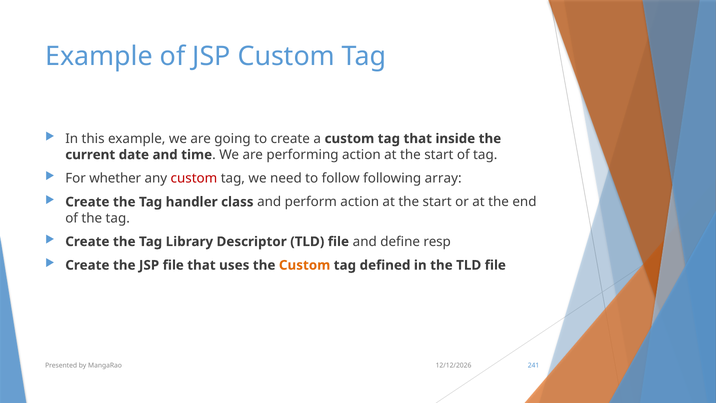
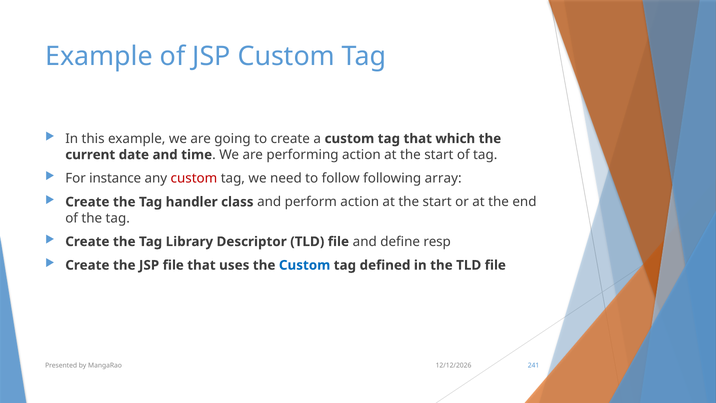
inside: inside -> which
whether: whether -> instance
Custom at (305, 265) colour: orange -> blue
